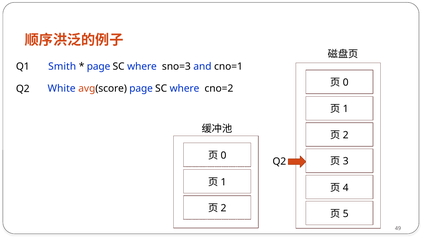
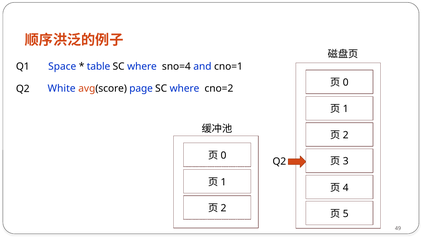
Smith: Smith -> Space
page at (99, 67): page -> table
sno=3: sno=3 -> sno=4
